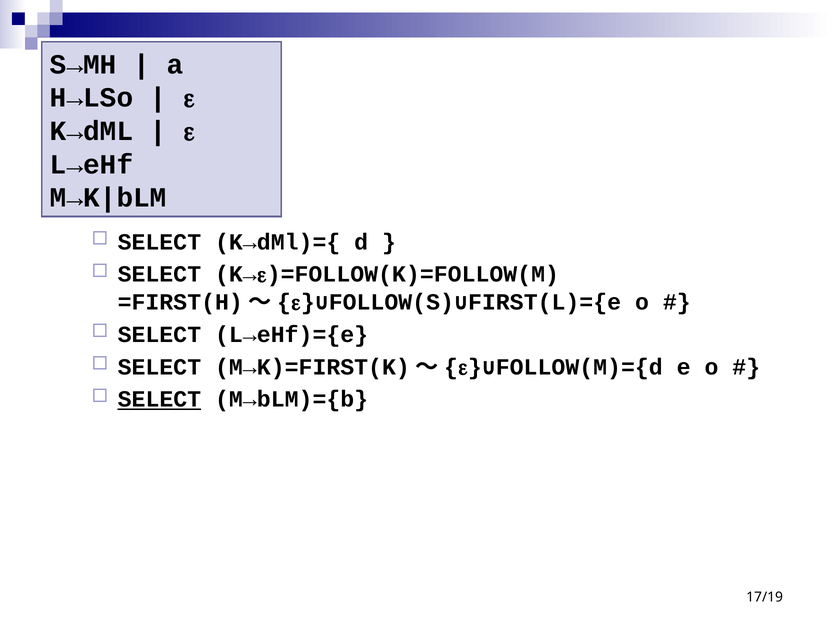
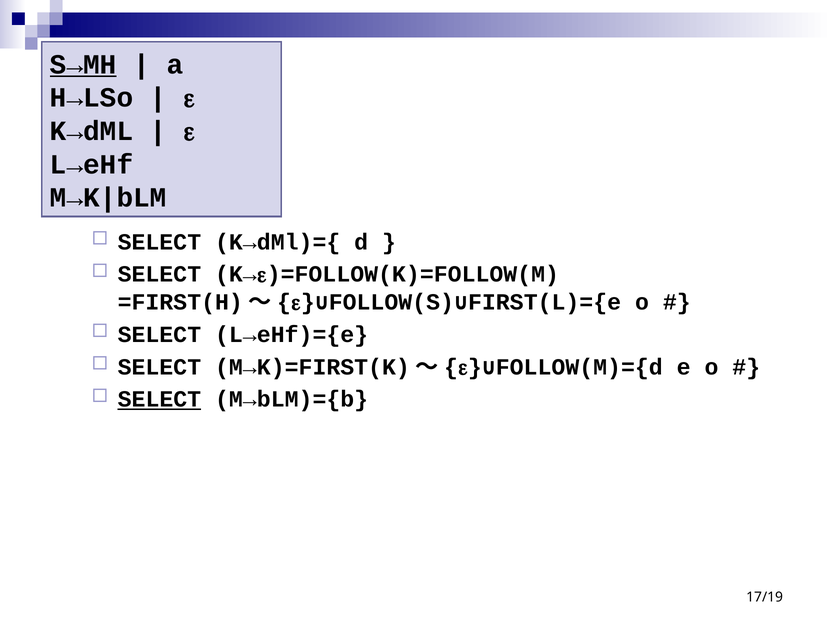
S→MH underline: none -> present
